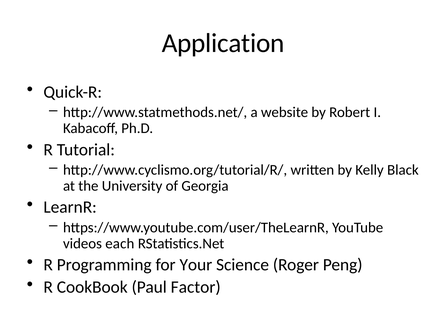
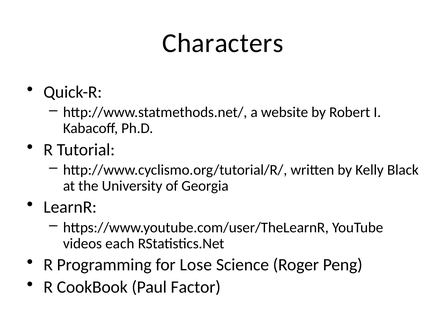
Application: Application -> Characters
Your: Your -> Lose
